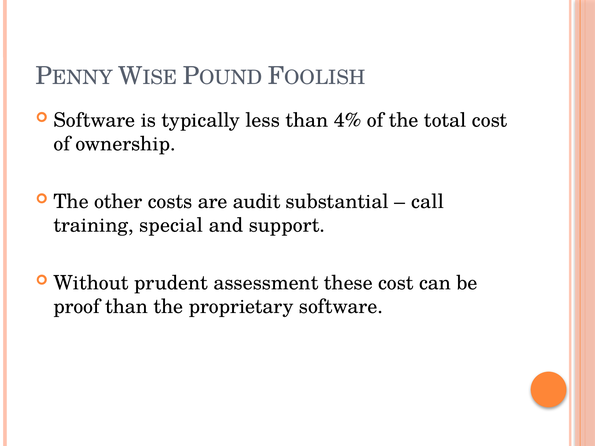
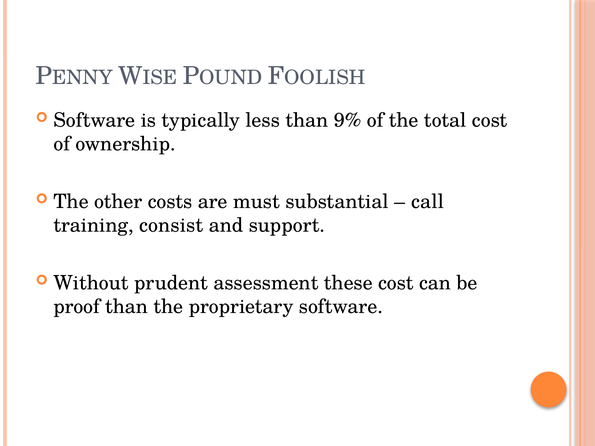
4%: 4% -> 9%
audit: audit -> must
special: special -> consist
